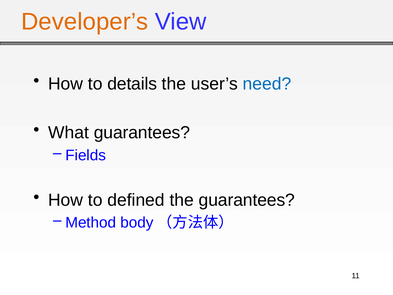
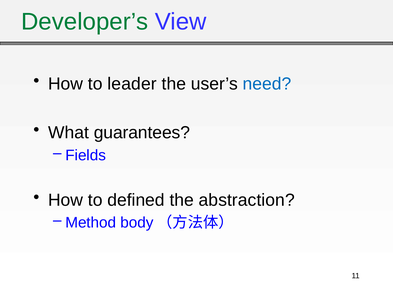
Developer’s colour: orange -> green
details: details -> leader
the guarantees: guarantees -> abstraction
